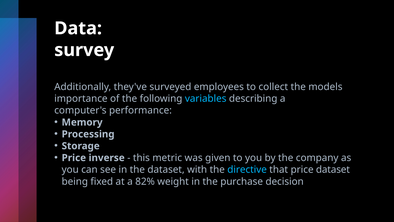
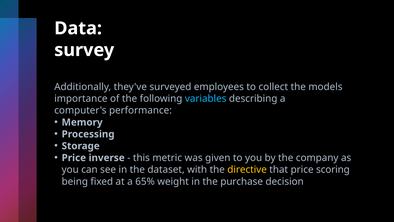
directive colour: light blue -> yellow
price dataset: dataset -> scoring
82%: 82% -> 65%
